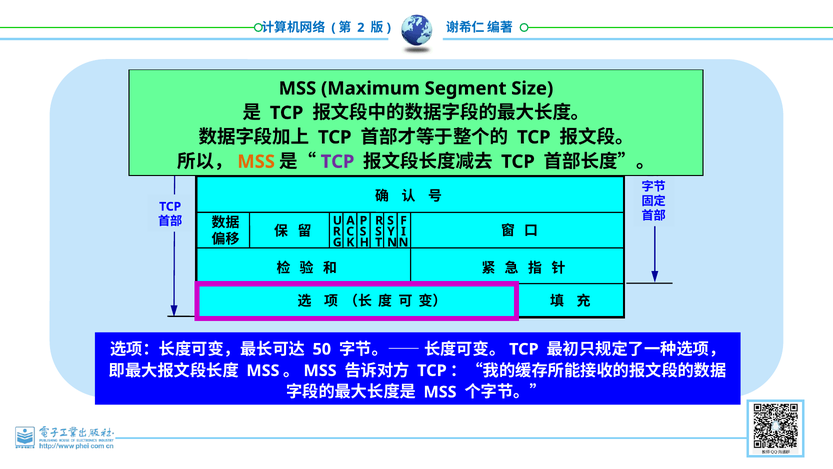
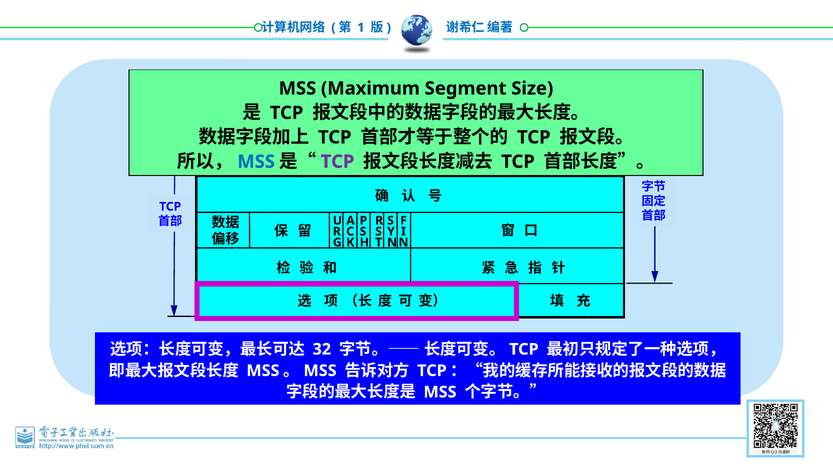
2: 2 -> 1
MSS at (256, 162) colour: orange -> blue
50: 50 -> 32
